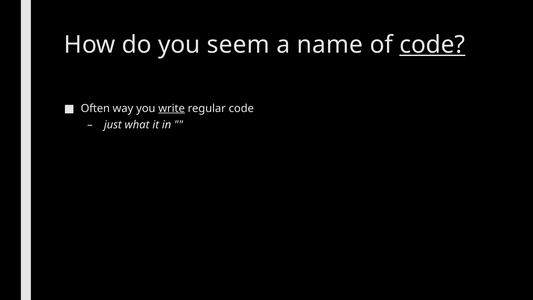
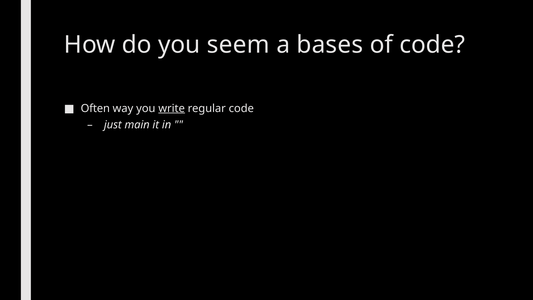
name: name -> bases
code at (432, 45) underline: present -> none
what: what -> main
